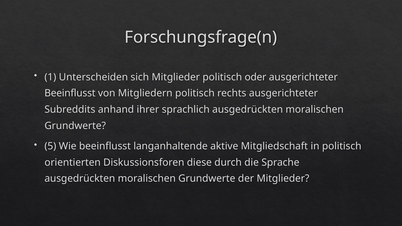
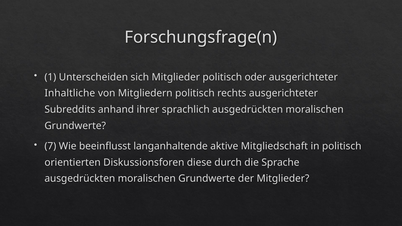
Beeinflusst at (70, 93): Beeinflusst -> Inhaltliche
5: 5 -> 7
